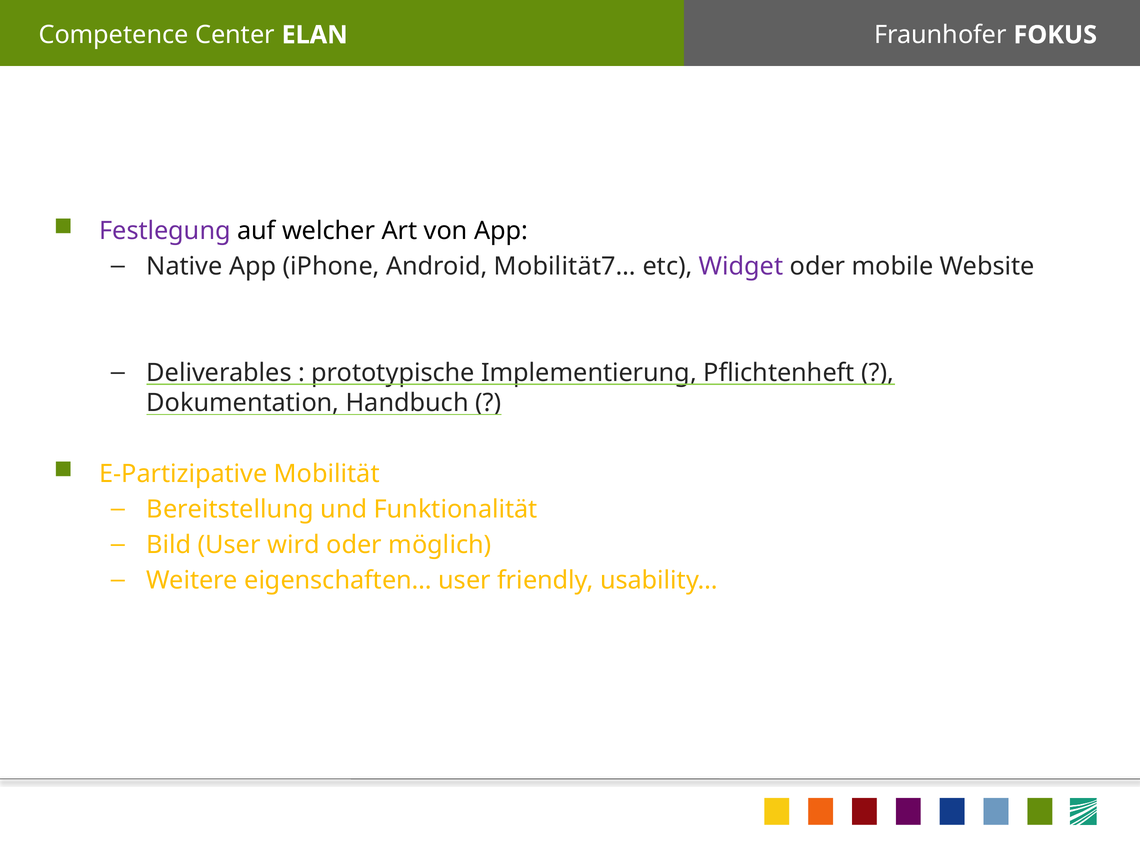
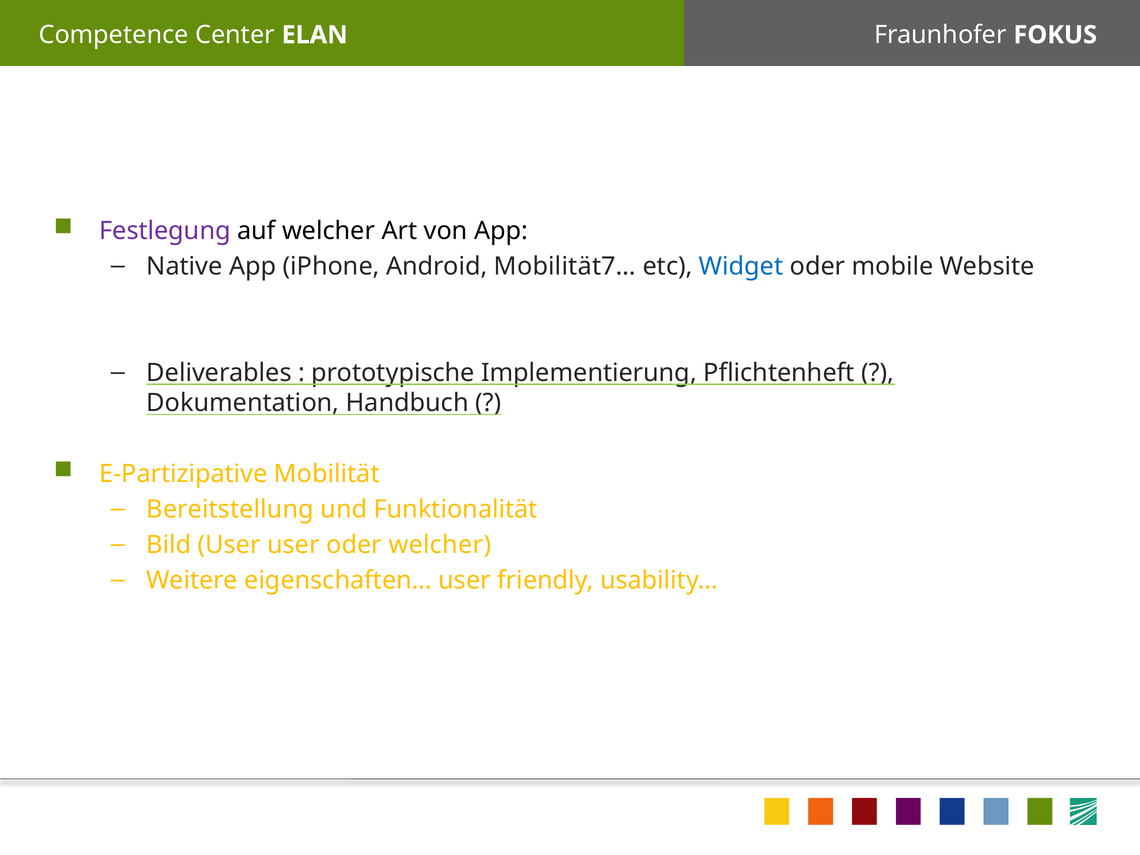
Widget colour: purple -> blue
User wird: wird -> user
oder möglich: möglich -> welcher
